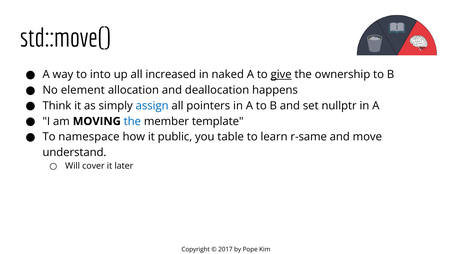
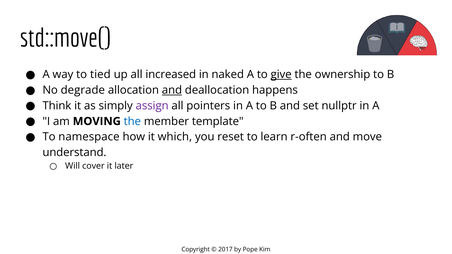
into: into -> tied
element: element -> degrade
and at (172, 90) underline: none -> present
assign colour: blue -> purple
public: public -> which
table: table -> reset
r-same: r-same -> r-often
